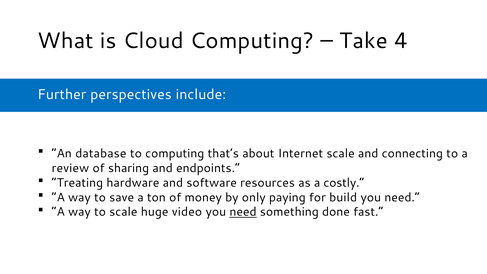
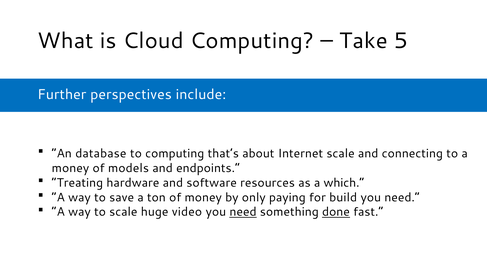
4: 4 -> 5
review at (70, 168): review -> money
sharing: sharing -> models
costly: costly -> which
done underline: none -> present
